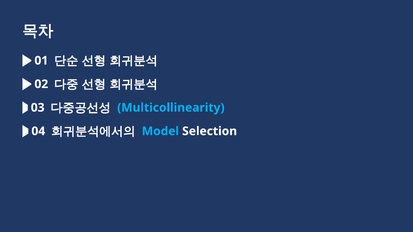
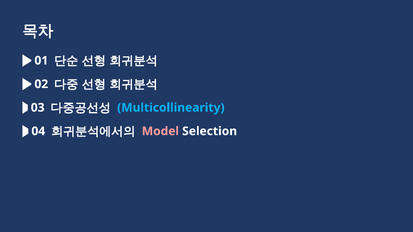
Model colour: light blue -> pink
